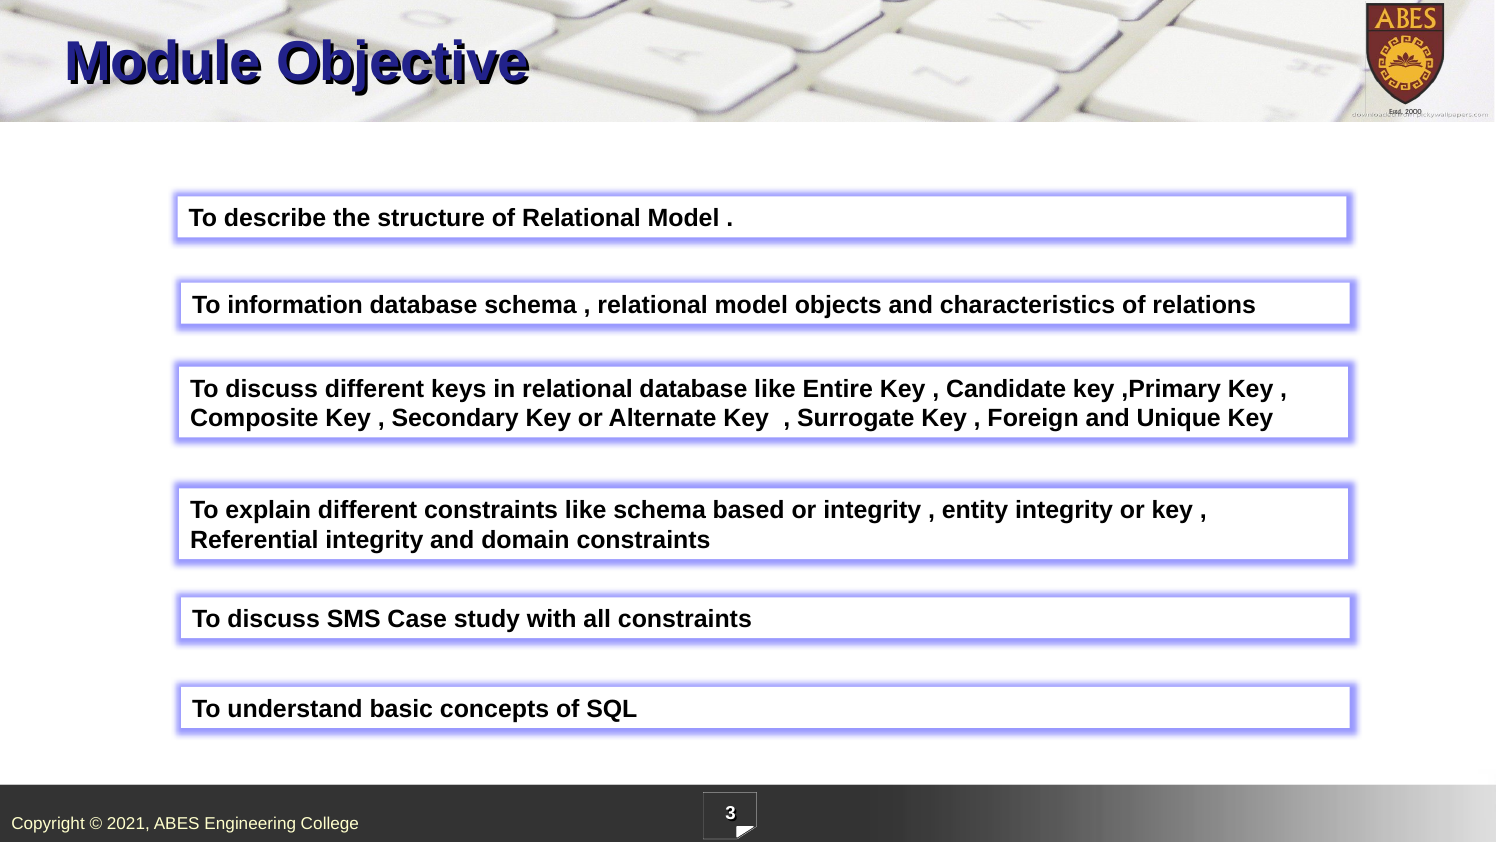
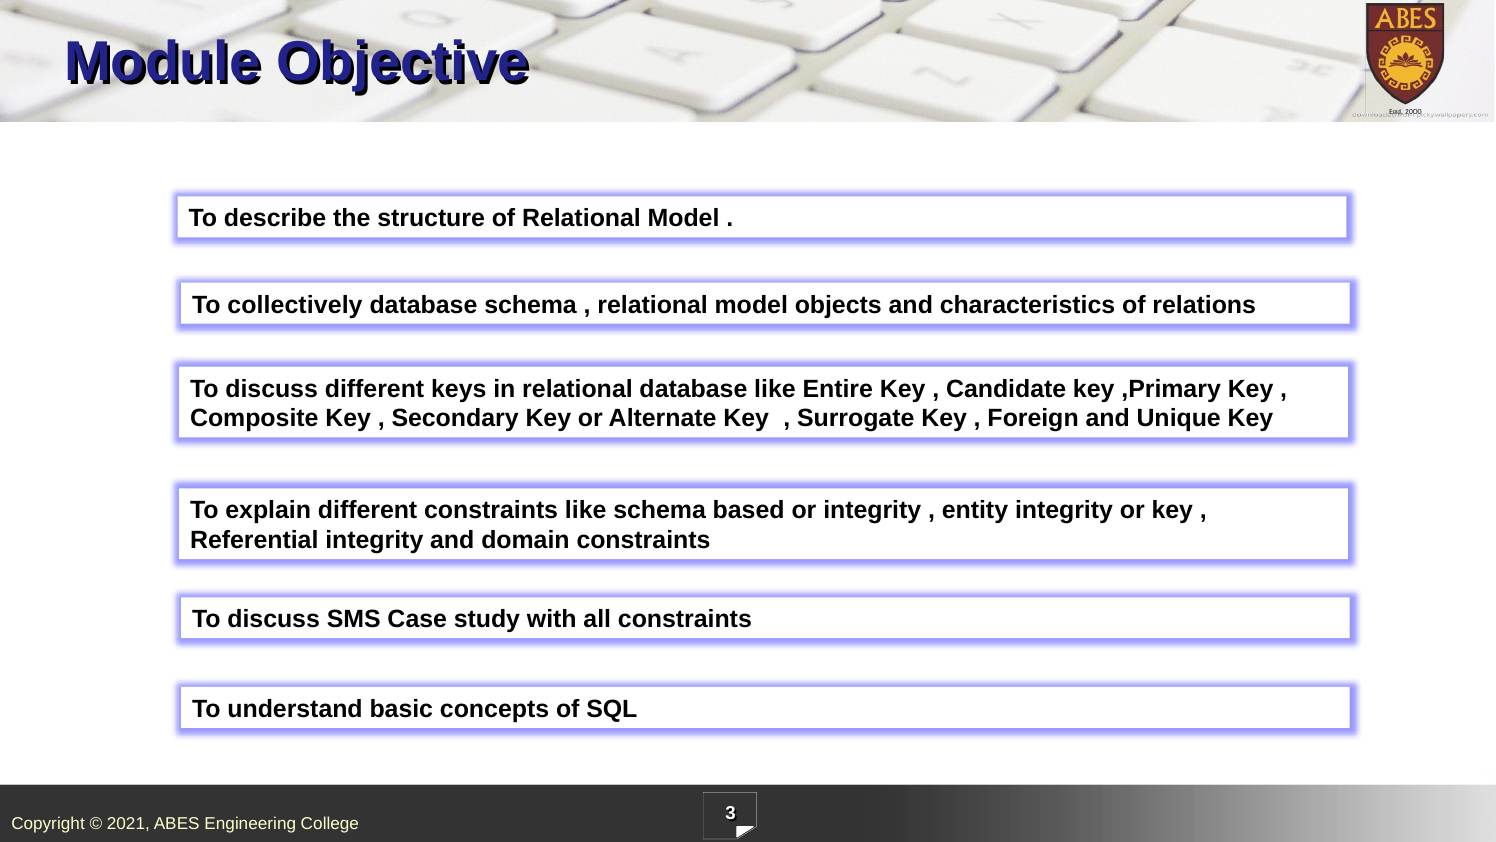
information: information -> collectively
